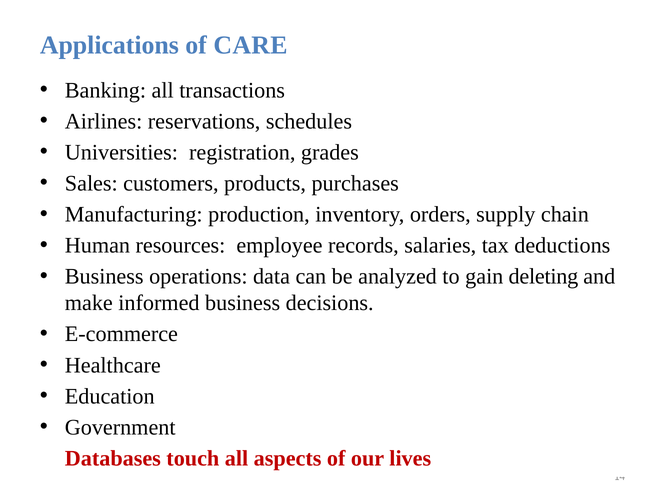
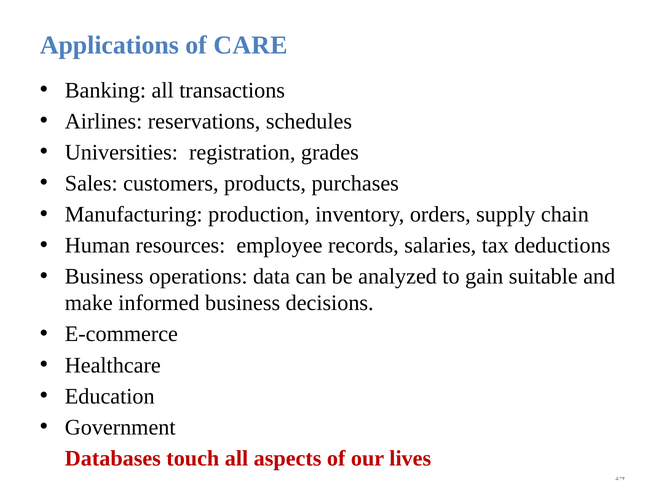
deleting: deleting -> suitable
